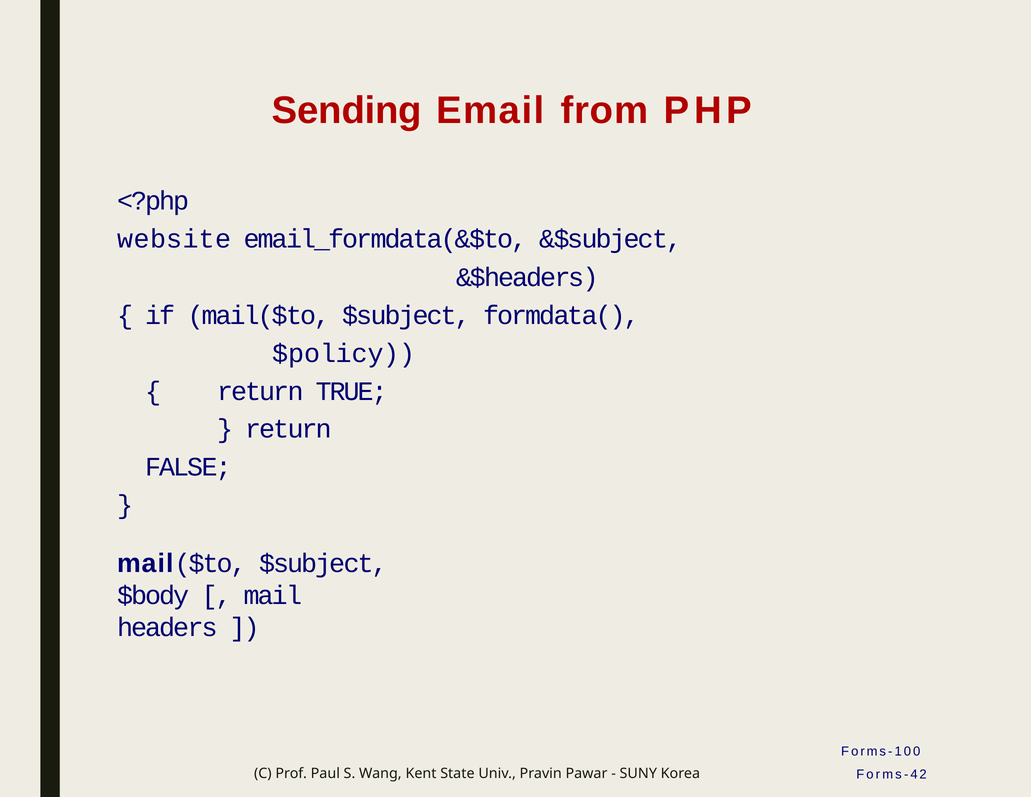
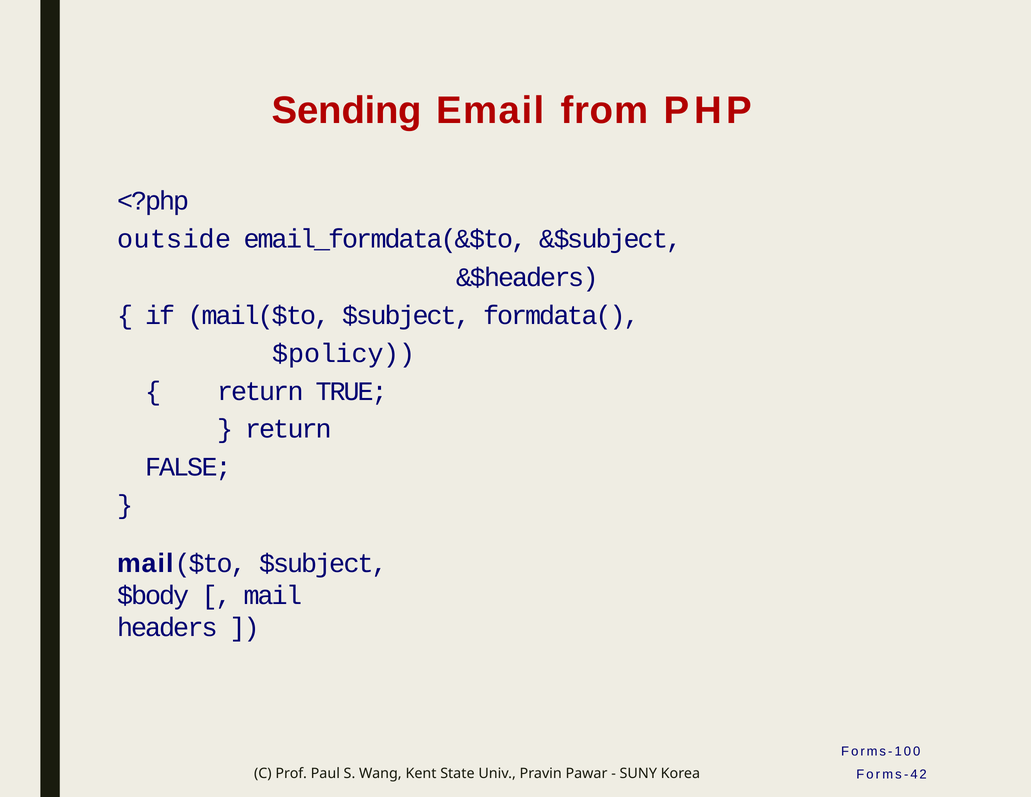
website: website -> outside
